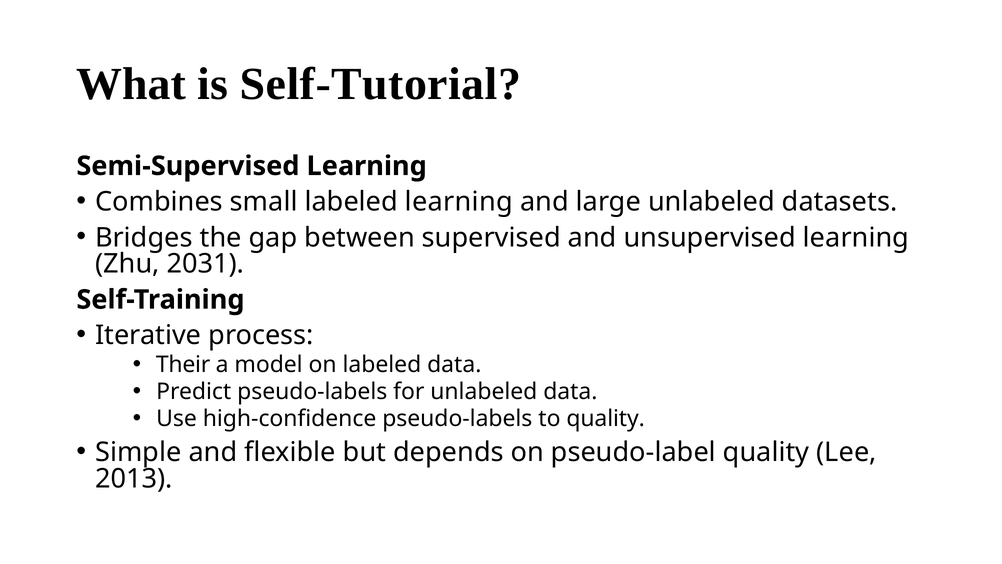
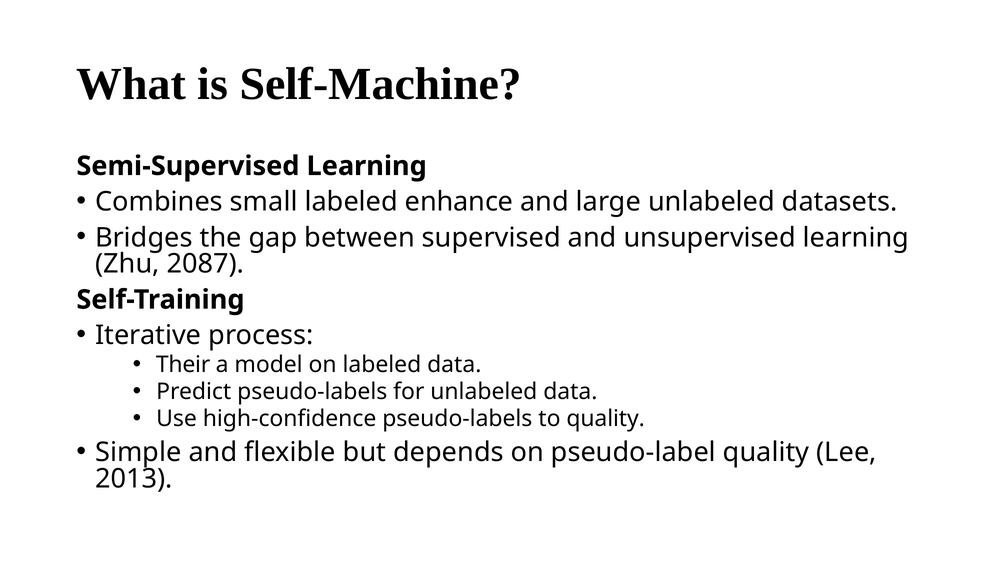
Self-Tutorial: Self-Tutorial -> Self-Machine
labeled learning: learning -> enhance
2031: 2031 -> 2087
